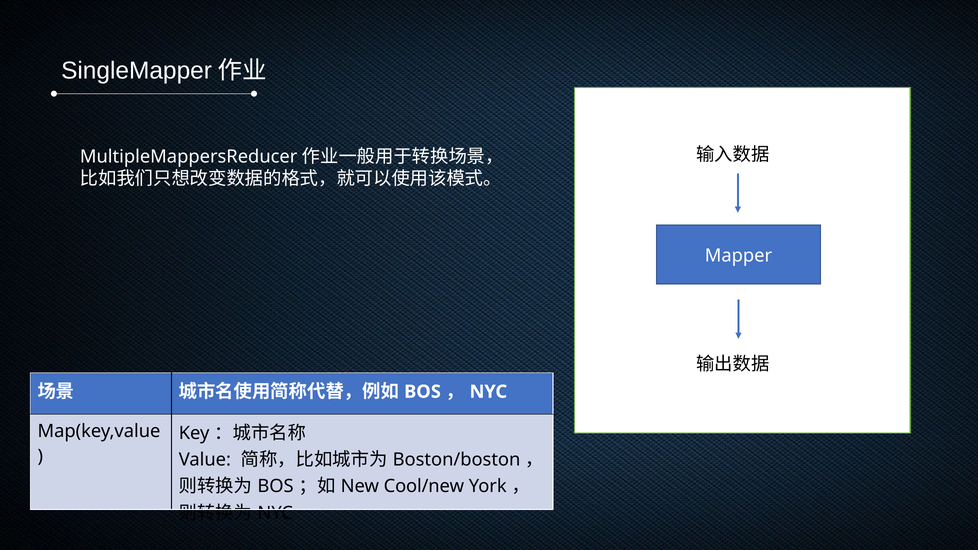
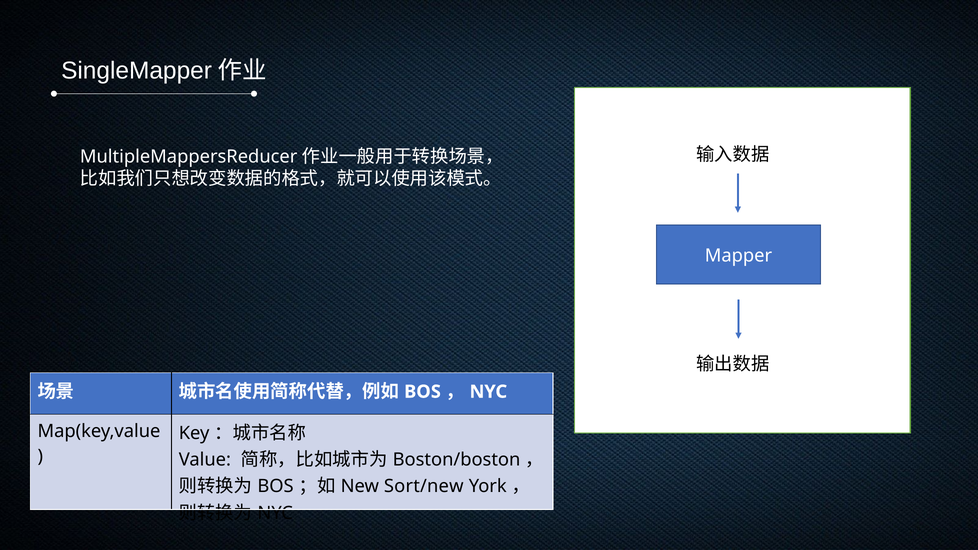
Cool/new: Cool/new -> Sort/new
